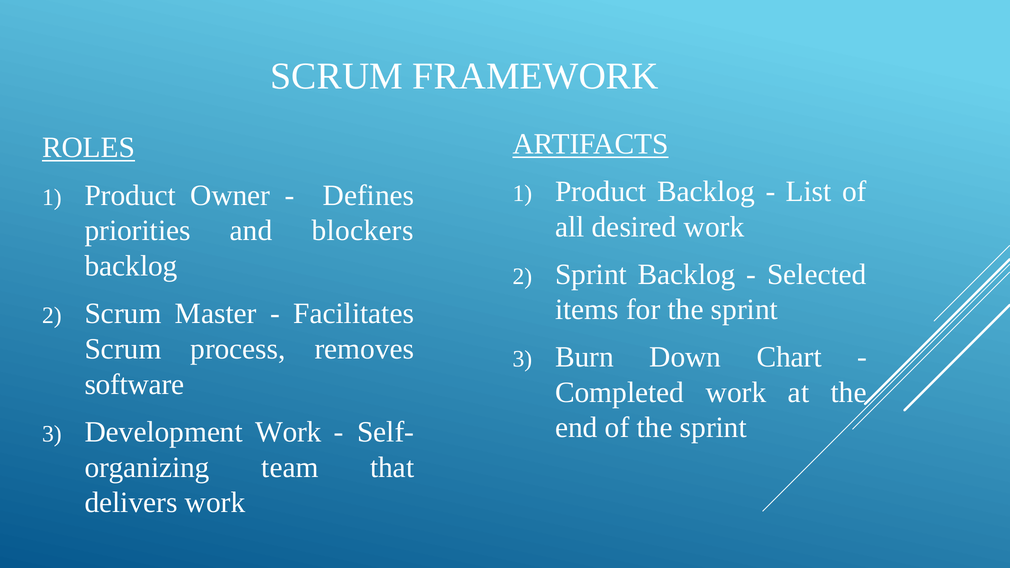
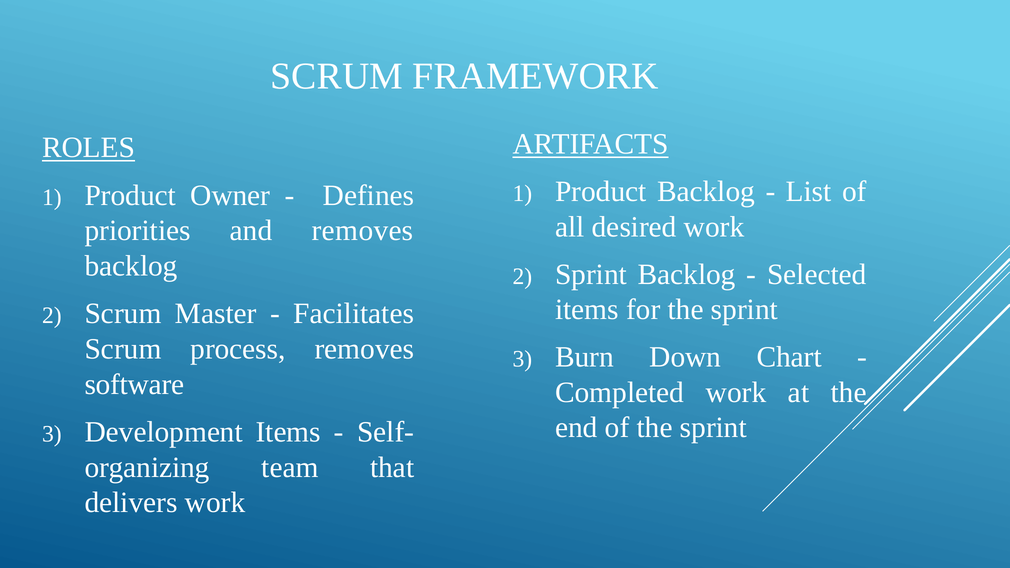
and blockers: blockers -> removes
Development Work: Work -> Items
